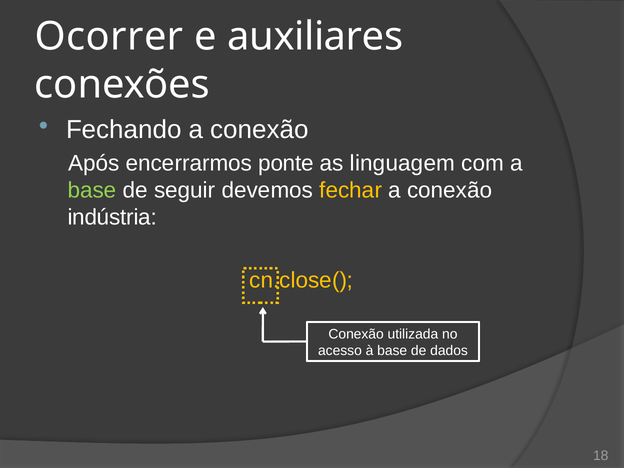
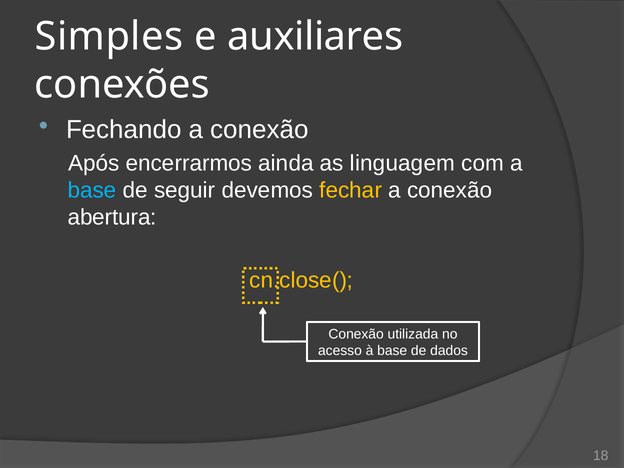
Ocorrer: Ocorrer -> Simples
ponte: ponte -> ainda
base at (92, 190) colour: light green -> light blue
indústria: indústria -> abertura
